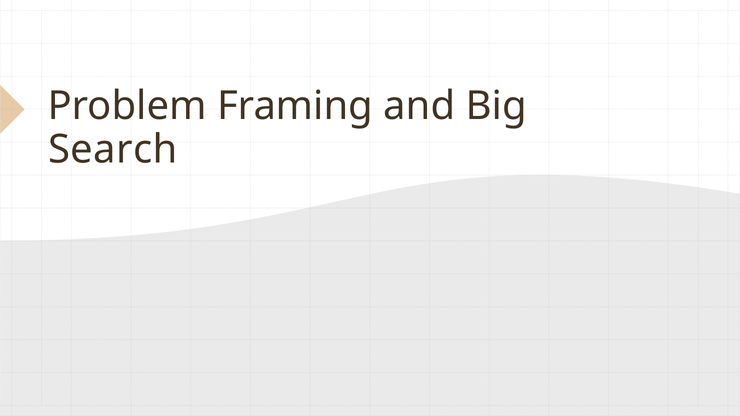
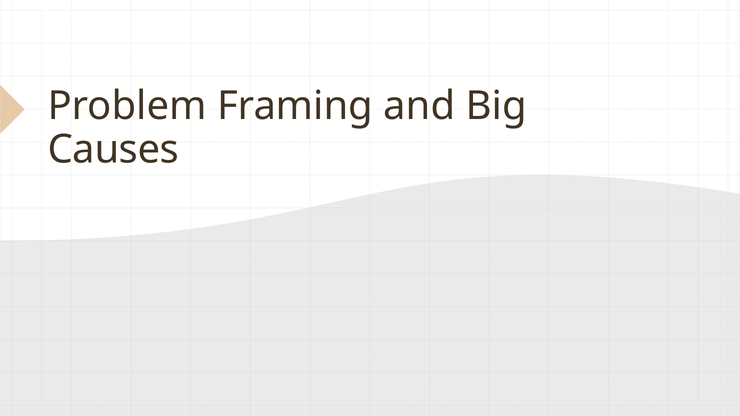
Search: Search -> Causes
